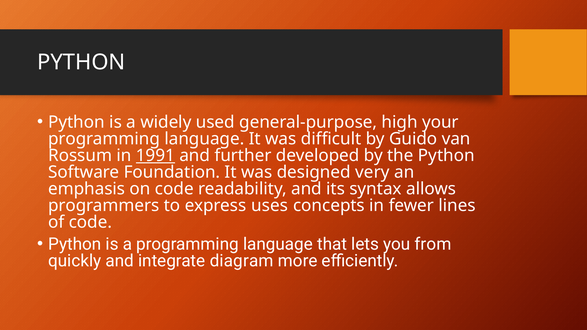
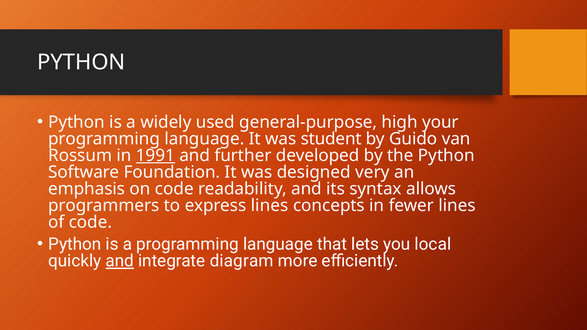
difficult: difficult -> student
express uses: uses -> lines
from: from -> local
and at (120, 261) underline: none -> present
